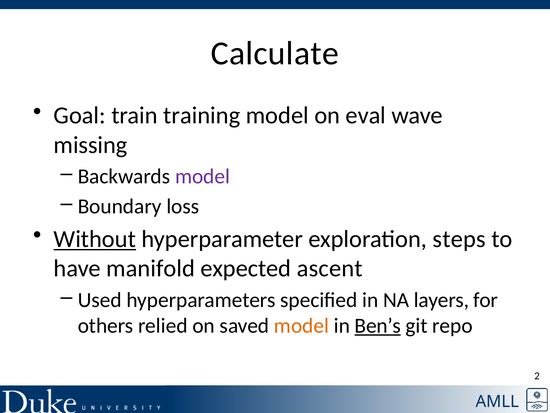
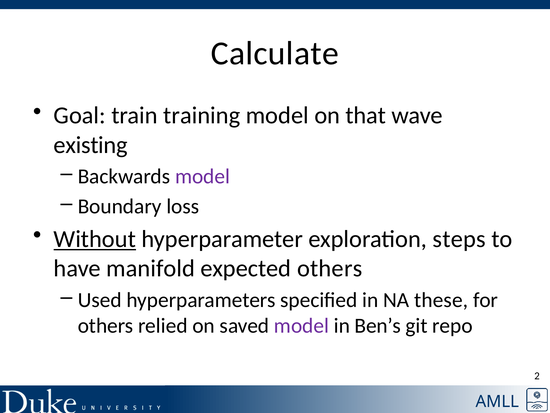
eval: eval -> that
missing: missing -> existing
expected ascent: ascent -> others
layers: layers -> these
model at (302, 325) colour: orange -> purple
Ben’s underline: present -> none
